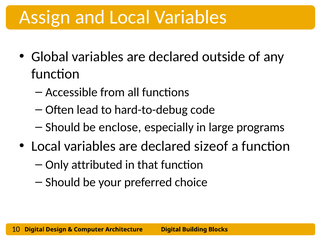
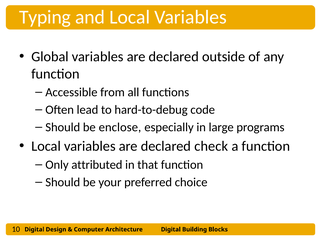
Assign: Assign -> Typing
sizeof: sizeof -> check
